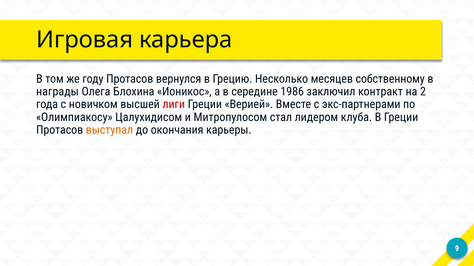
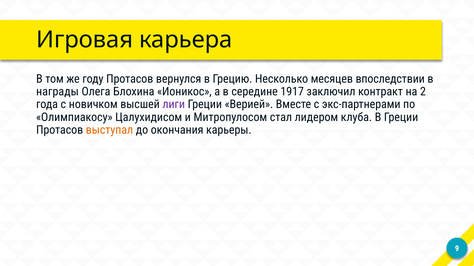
собственному: собственному -> впоследствии
1986: 1986 -> 1917
лиги colour: red -> purple
